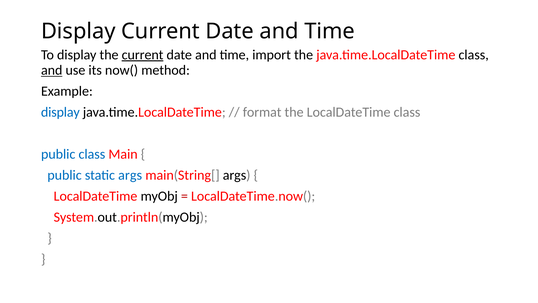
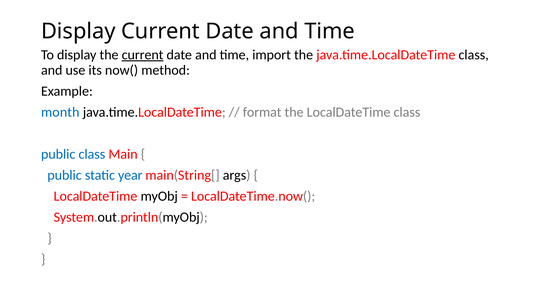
and at (52, 70) underline: present -> none
display at (60, 112): display -> month
static args: args -> year
